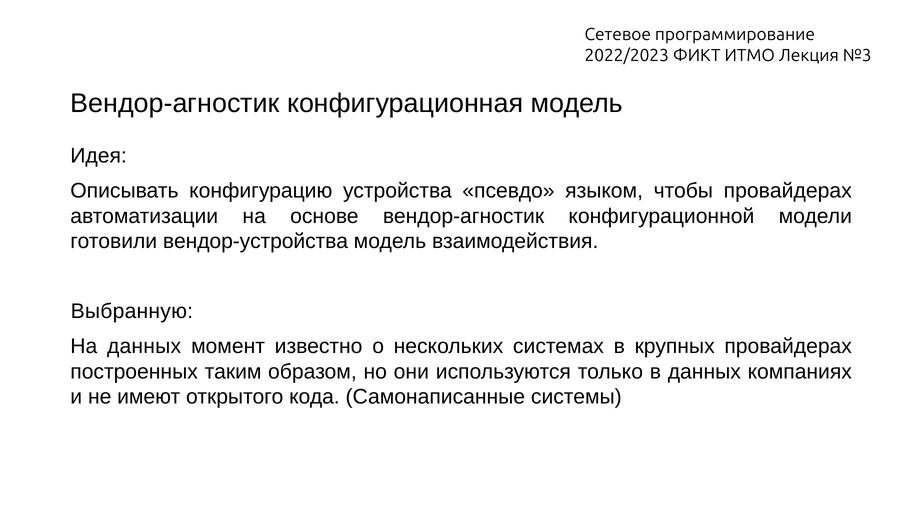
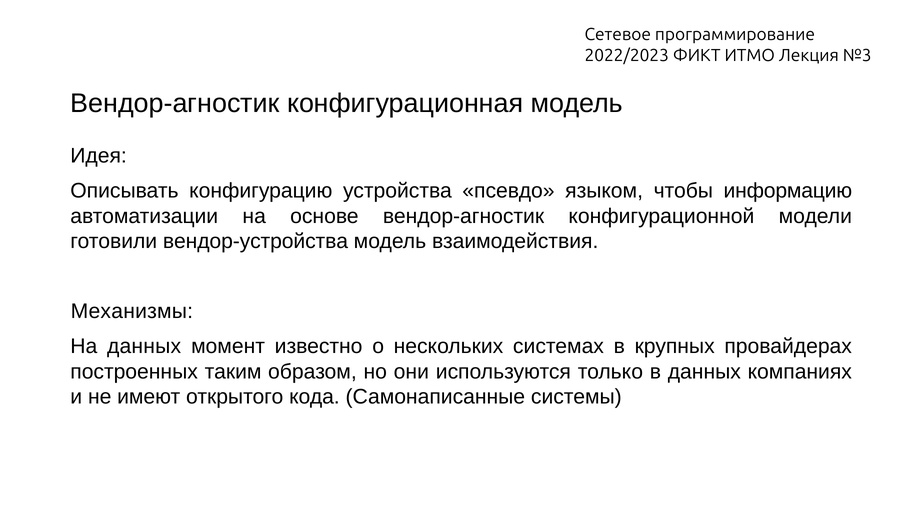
чтобы провайдерах: провайдерах -> информацию
Выбранную: Выбранную -> Механизмы
